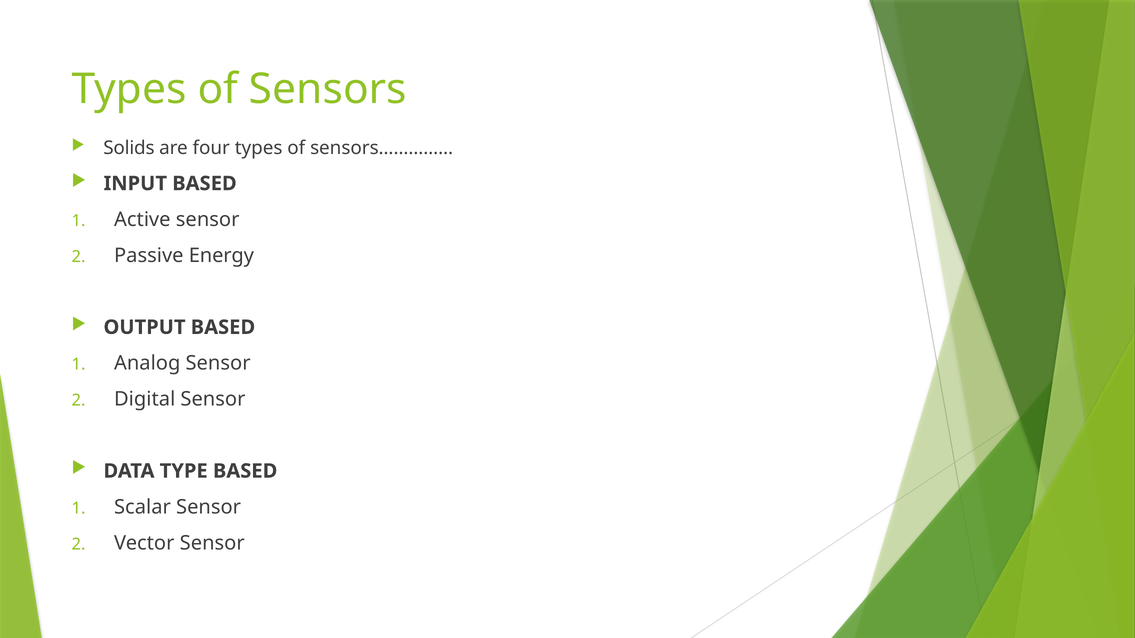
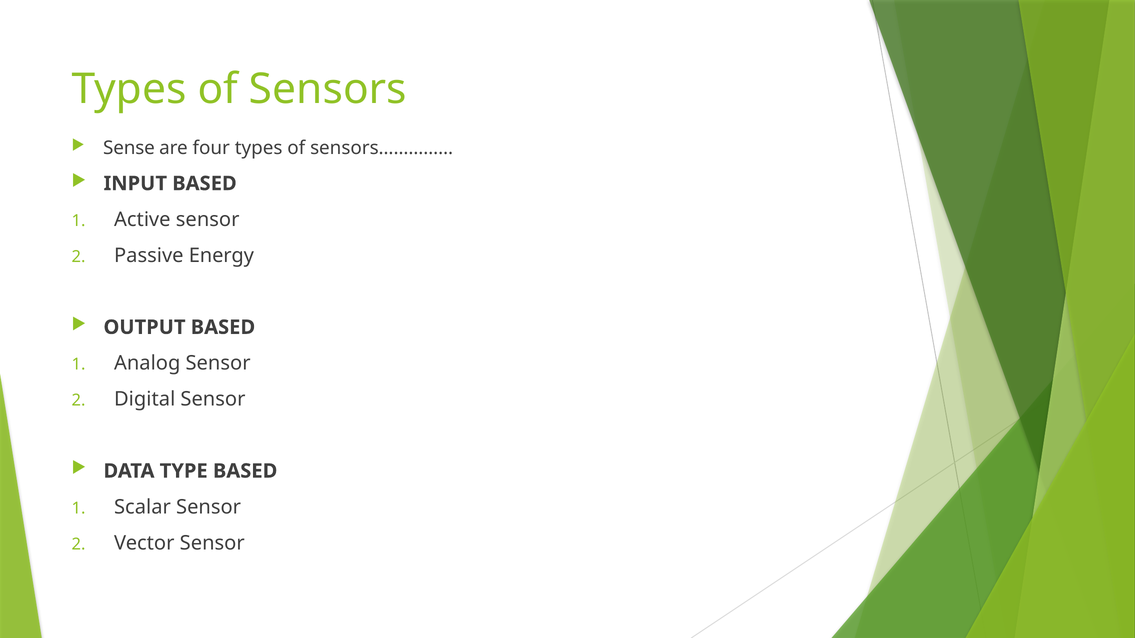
Solids: Solids -> Sense
